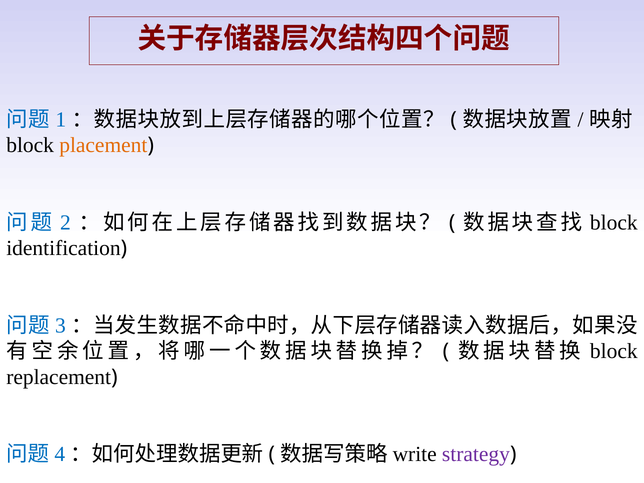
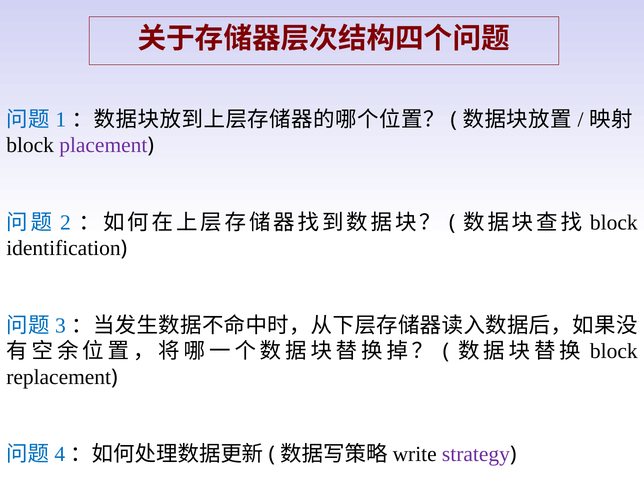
placement colour: orange -> purple
